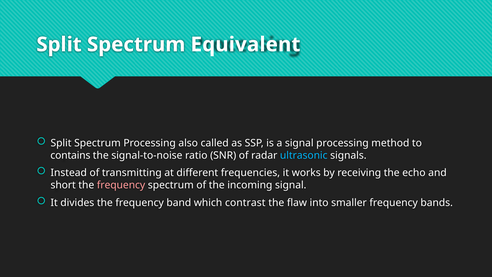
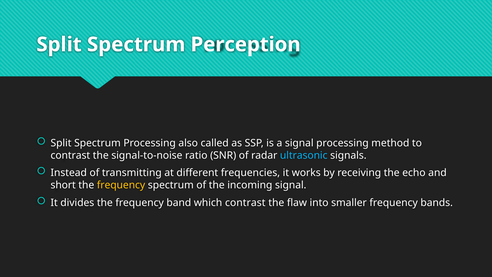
Equivalent: Equivalent -> Perception
contains at (70, 155): contains -> contrast
frequency at (121, 185) colour: pink -> yellow
